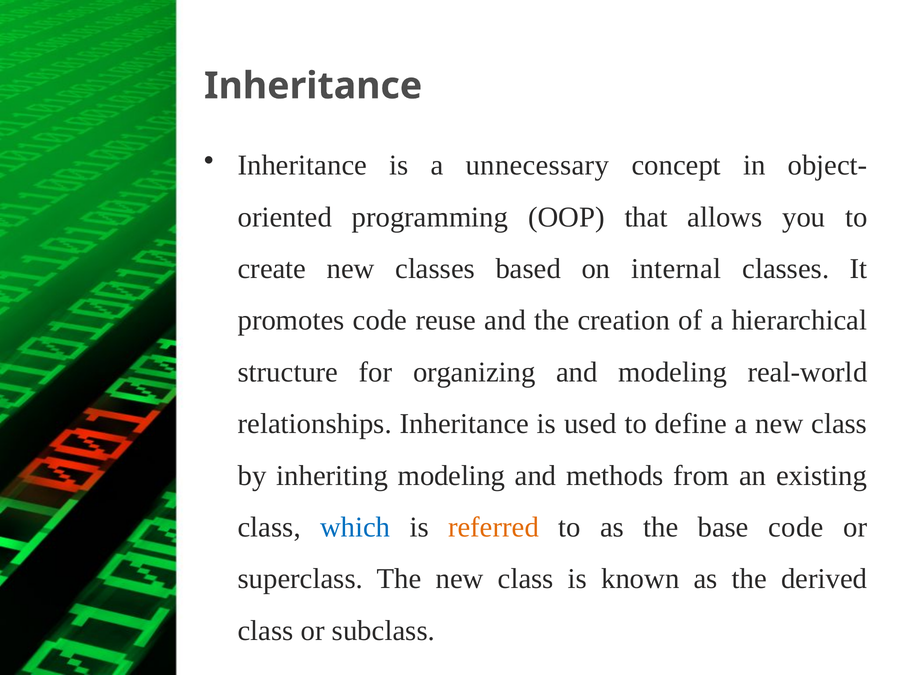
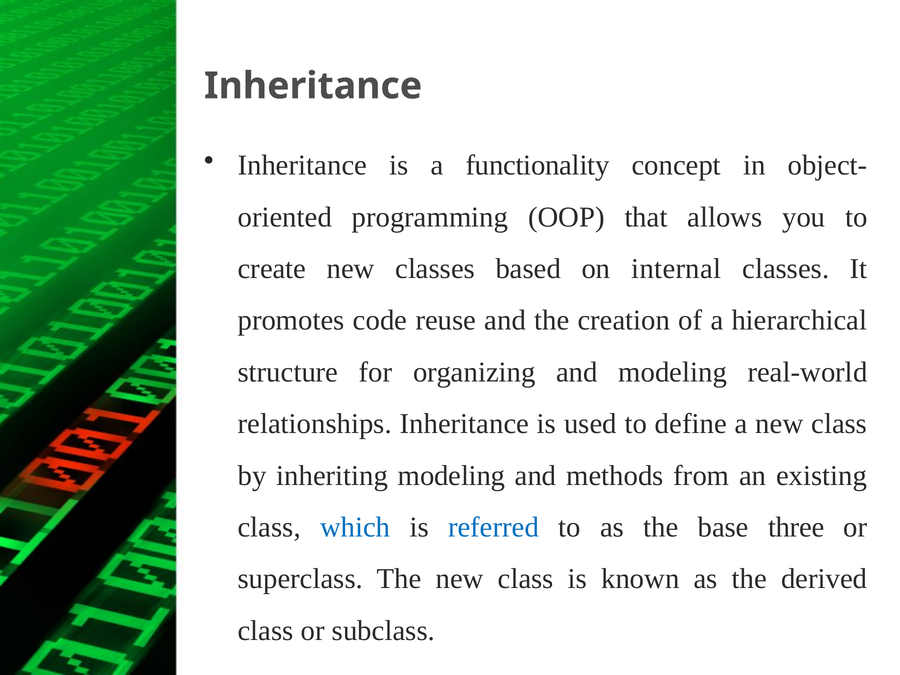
unnecessary: unnecessary -> functionality
referred colour: orange -> blue
base code: code -> three
